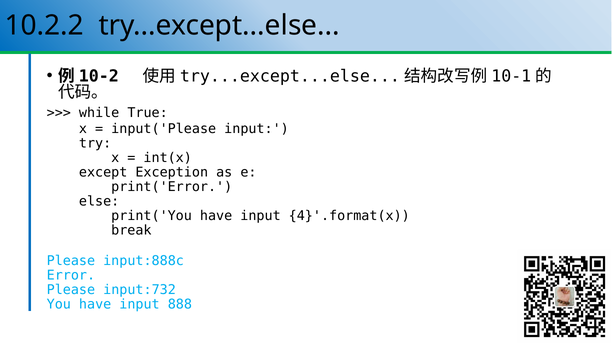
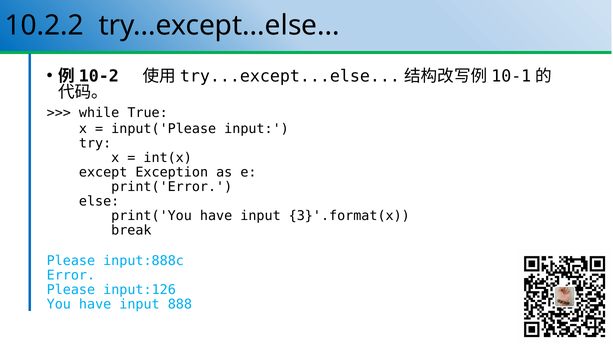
4}'.format(x: 4}'.format(x -> 3}'.format(x
input:732: input:732 -> input:126
